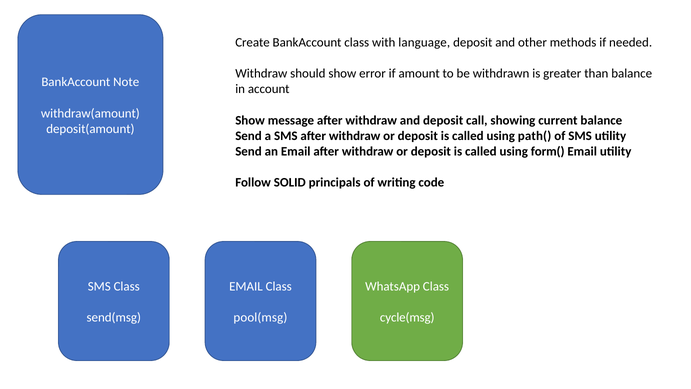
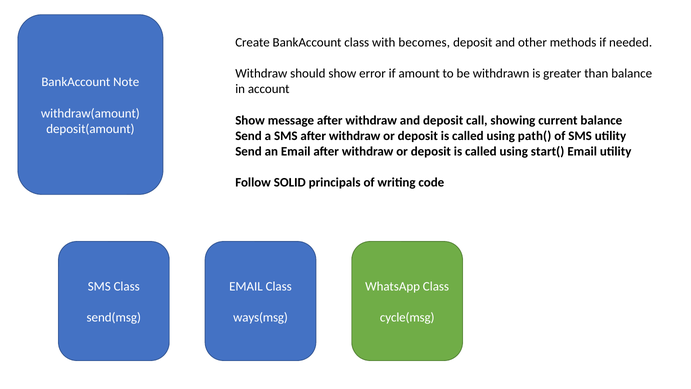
language: language -> becomes
form(: form( -> start(
pool(msg: pool(msg -> ways(msg
